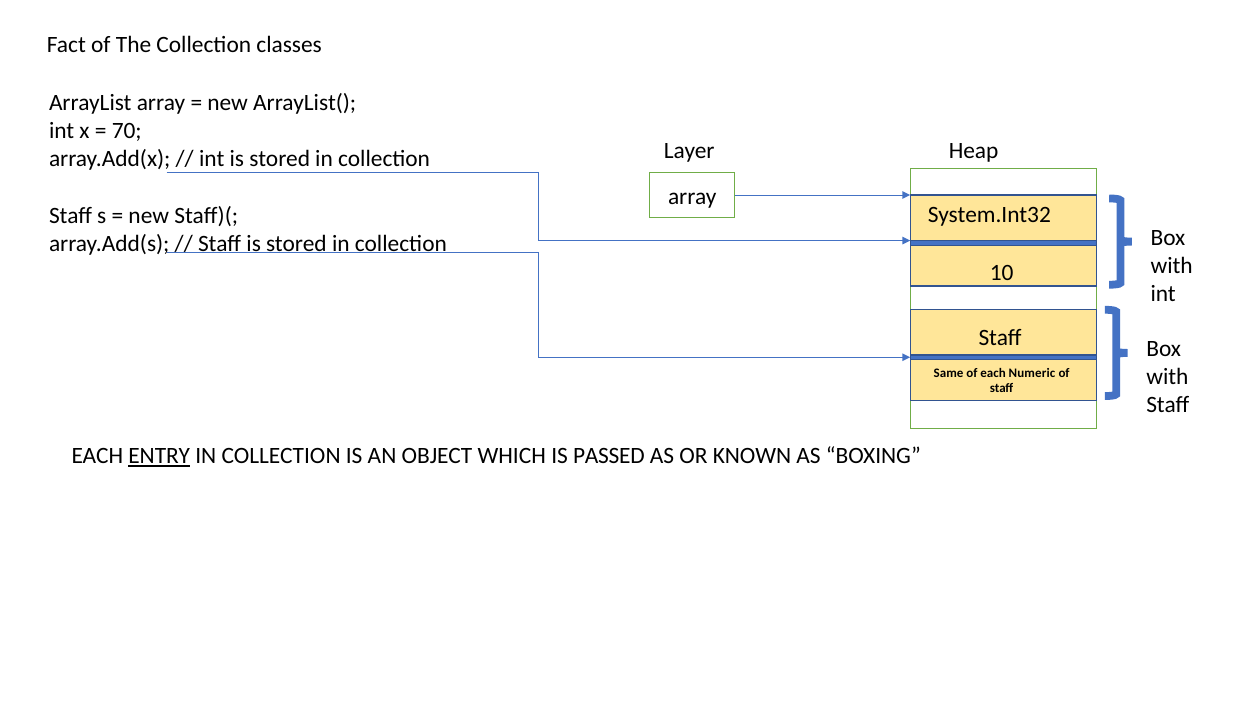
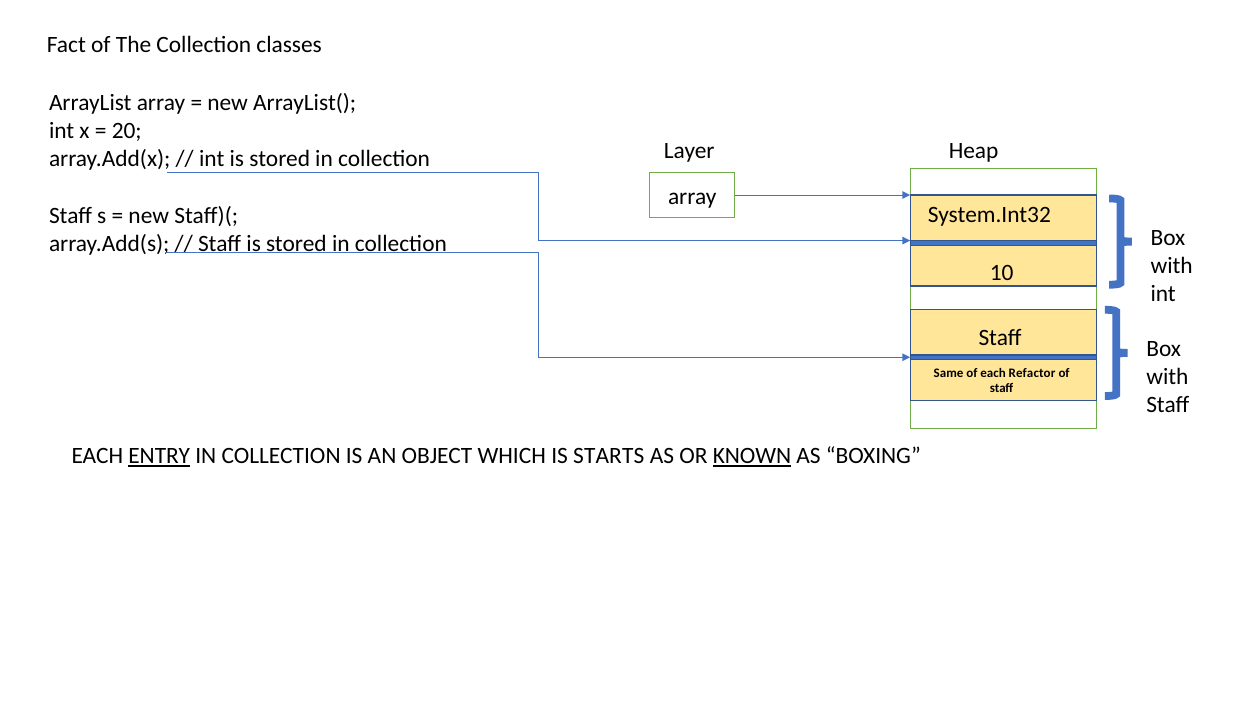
70: 70 -> 20
Numeric: Numeric -> Refactor
PASSED: PASSED -> STARTS
KNOWN underline: none -> present
